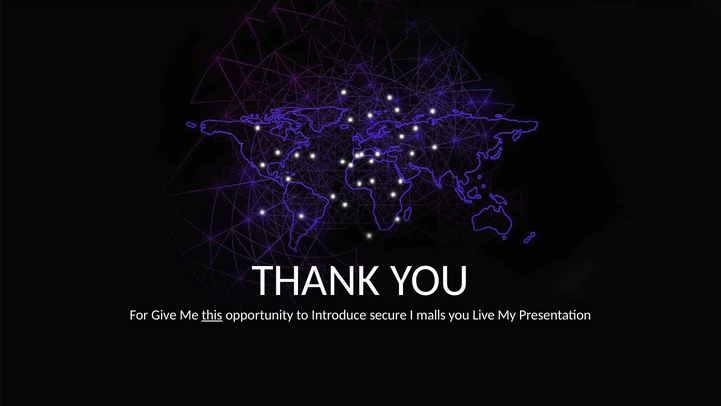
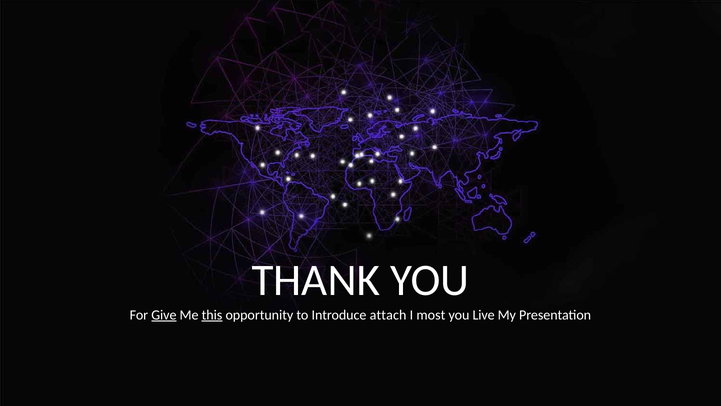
Give underline: none -> present
secure: secure -> attach
malls: malls -> most
